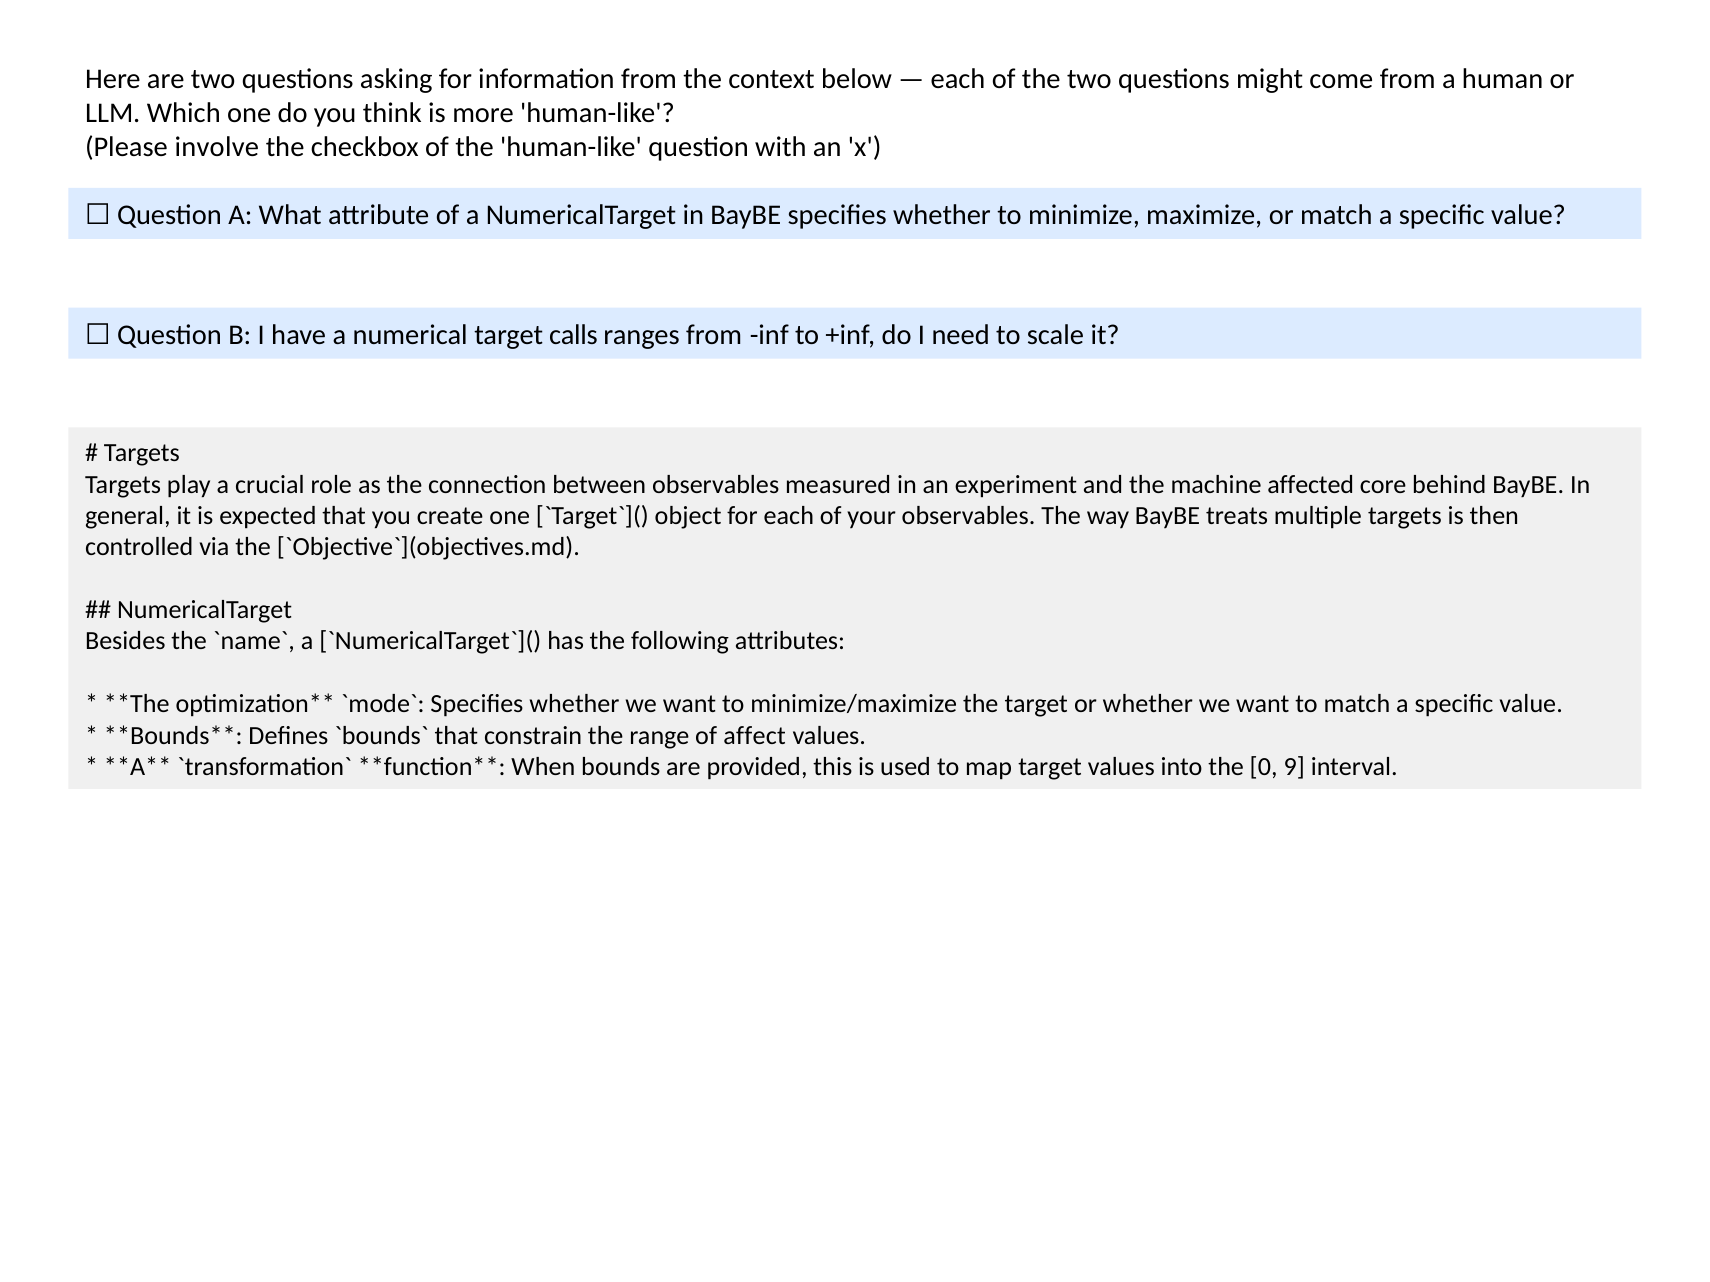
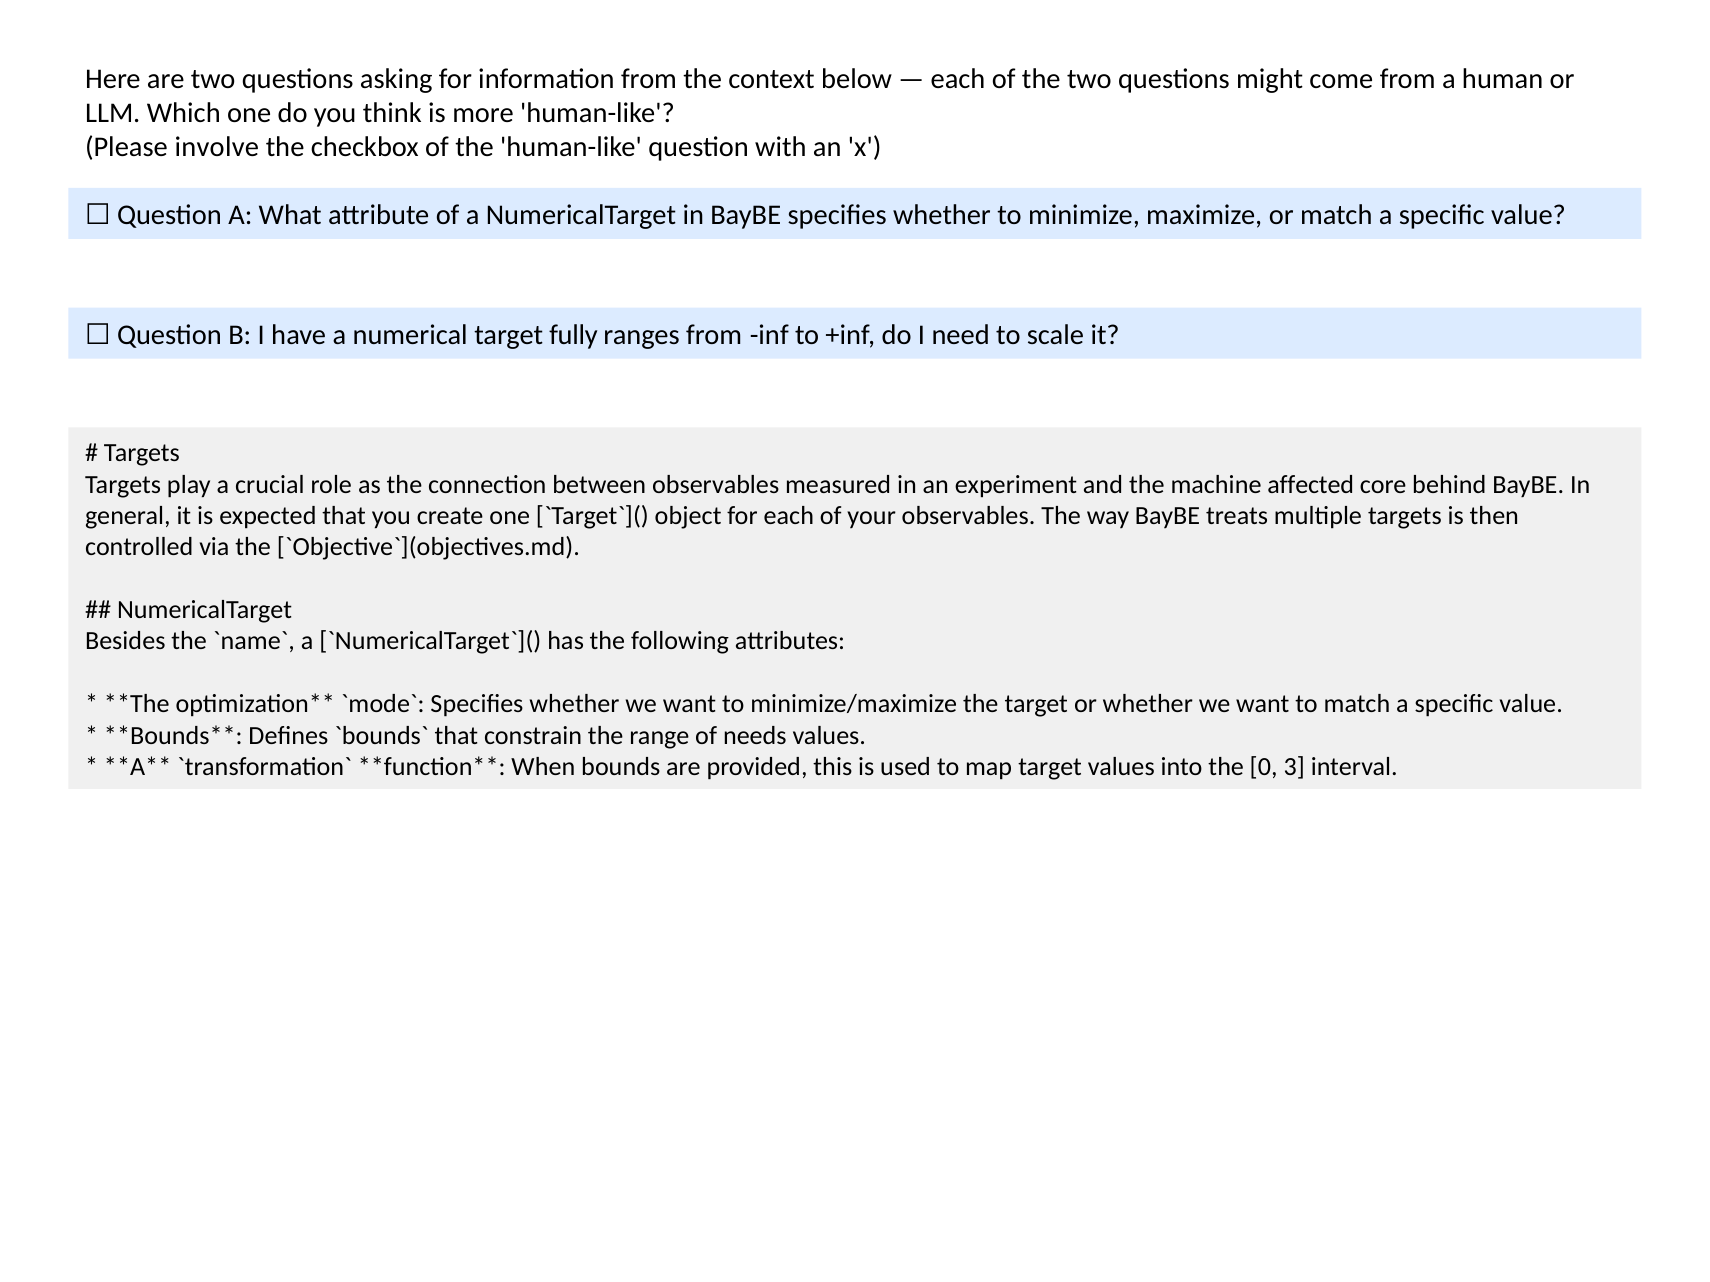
calls: calls -> fully
affect: affect -> needs
9: 9 -> 3
